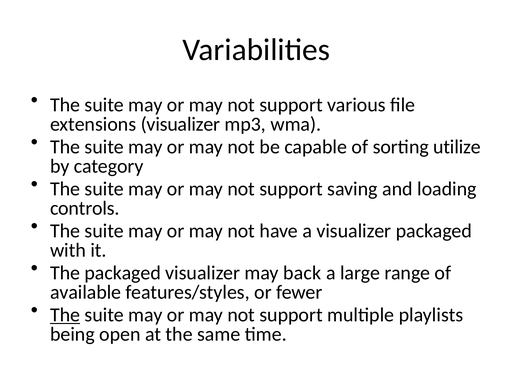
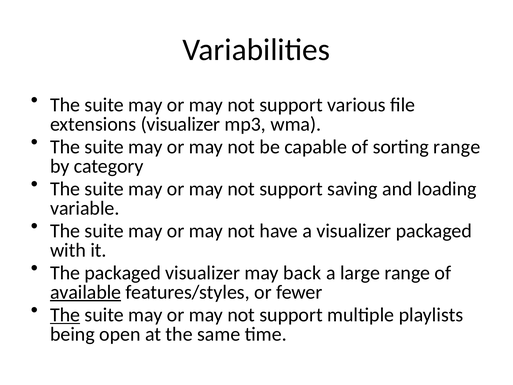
sorting utilize: utilize -> range
controls: controls -> variable
available underline: none -> present
